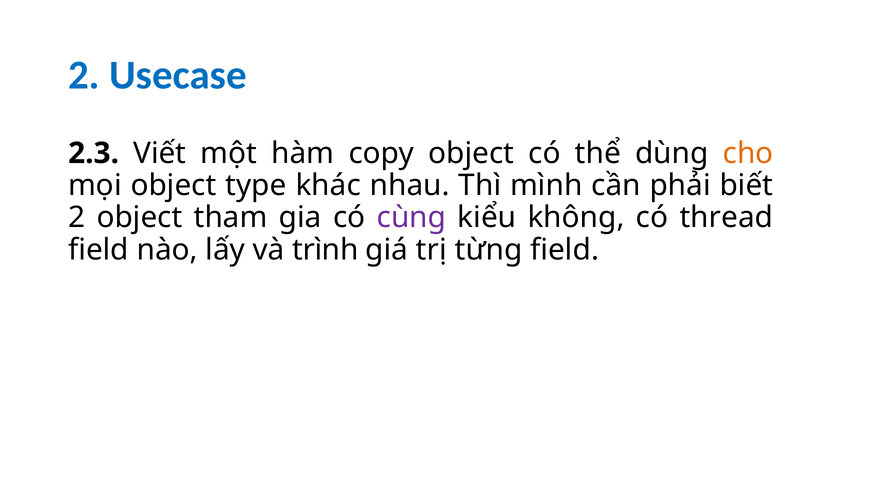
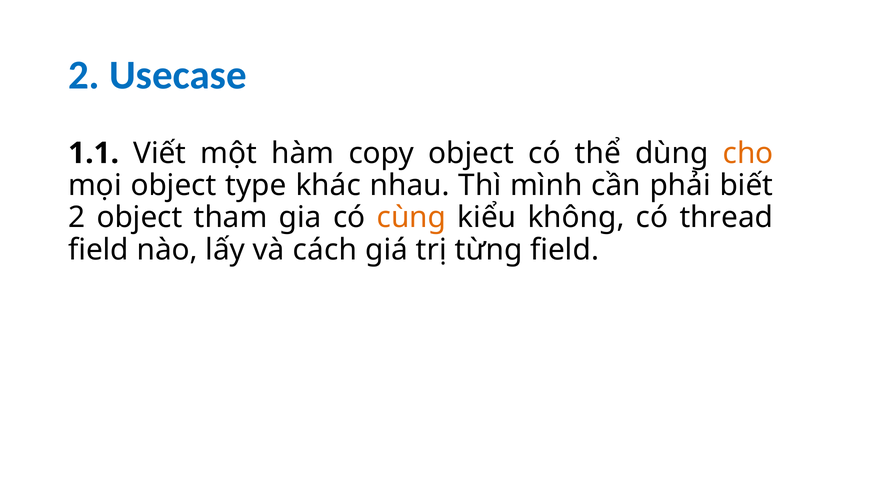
2.3: 2.3 -> 1.1
cùng colour: purple -> orange
trình: trình -> cách
